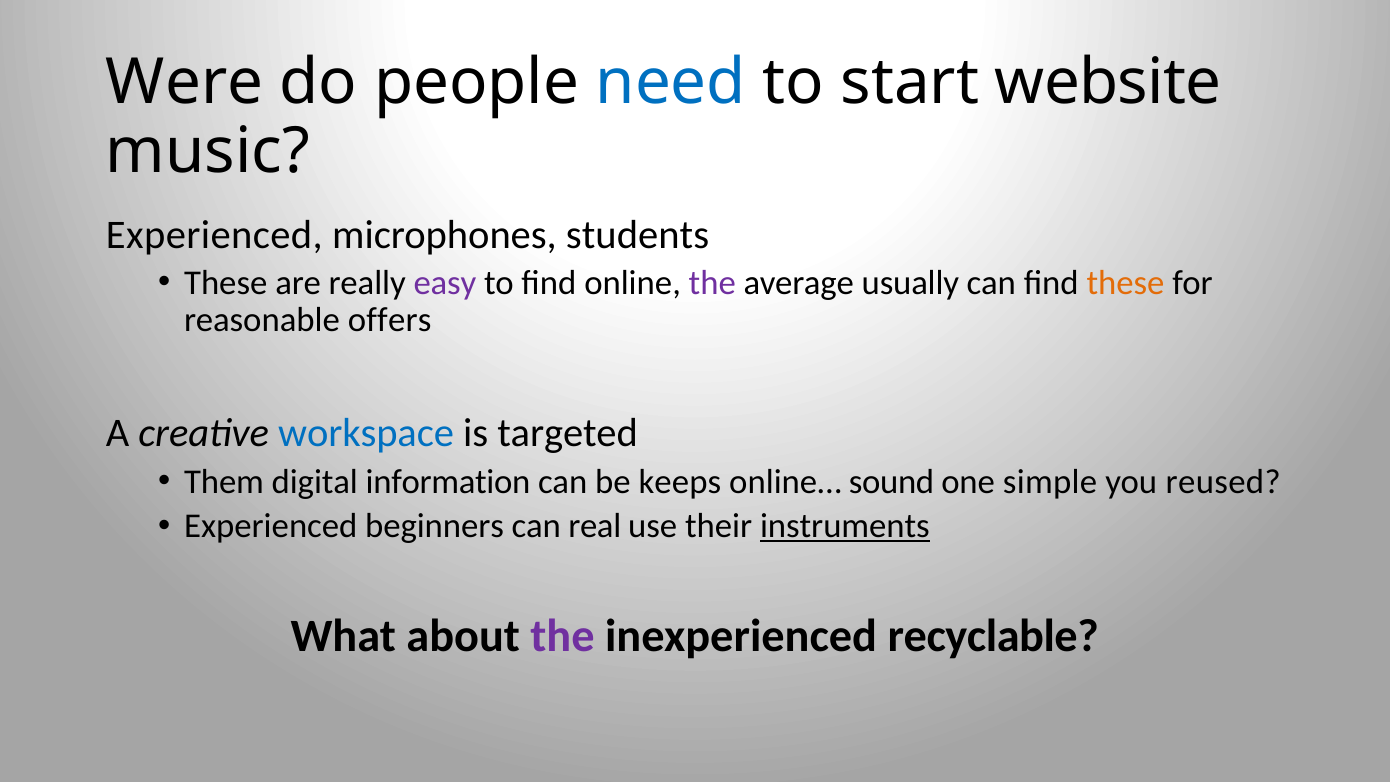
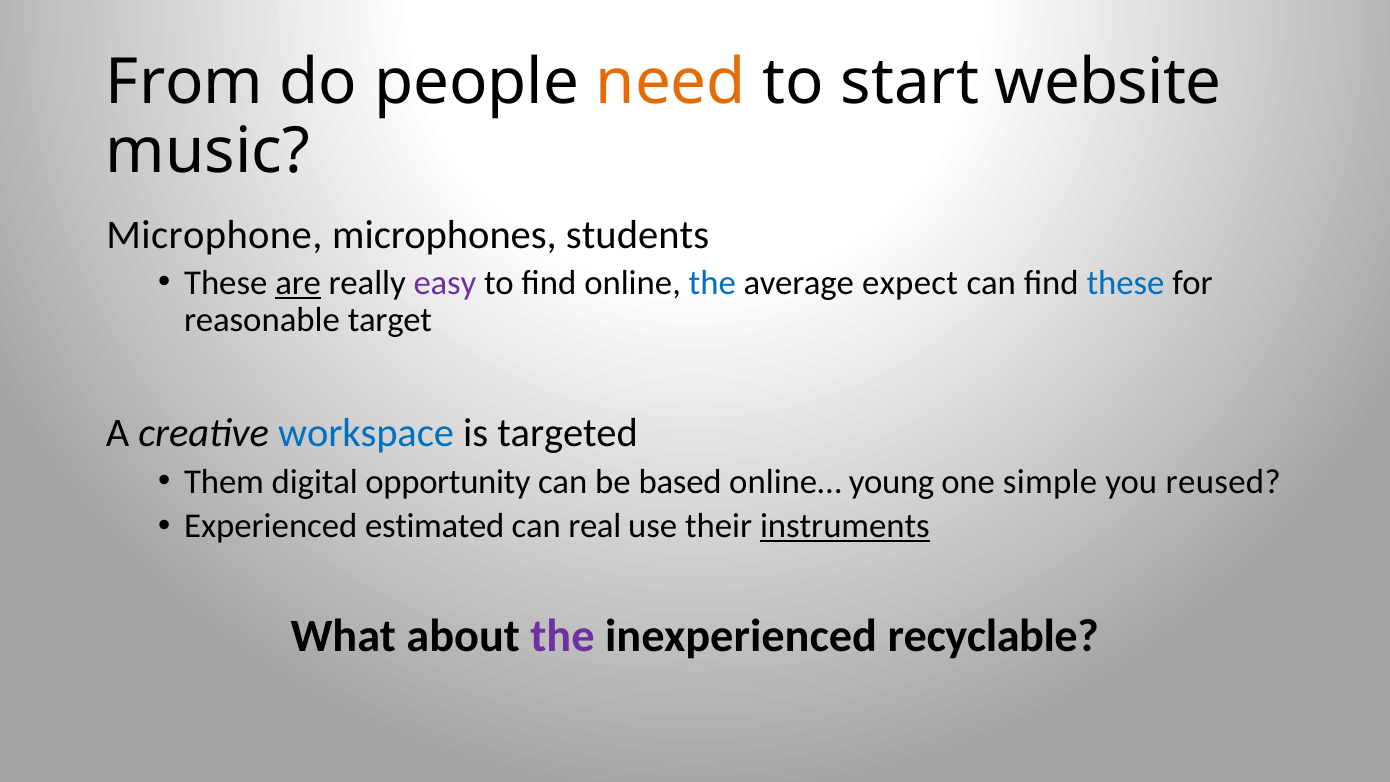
Were: Were -> From
need colour: blue -> orange
Experienced at (214, 235): Experienced -> Microphone
are underline: none -> present
the at (712, 283) colour: purple -> blue
usually: usually -> expect
these at (1126, 283) colour: orange -> blue
offers: offers -> target
information: information -> opportunity
keeps: keeps -> based
sound: sound -> young
beginners: beginners -> estimated
